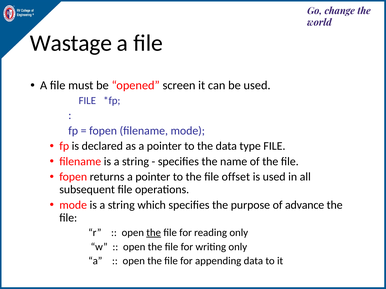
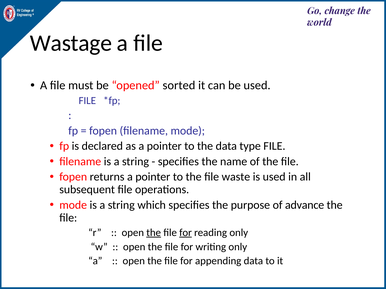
screen: screen -> sorted
offset: offset -> waste
for at (186, 233) underline: none -> present
